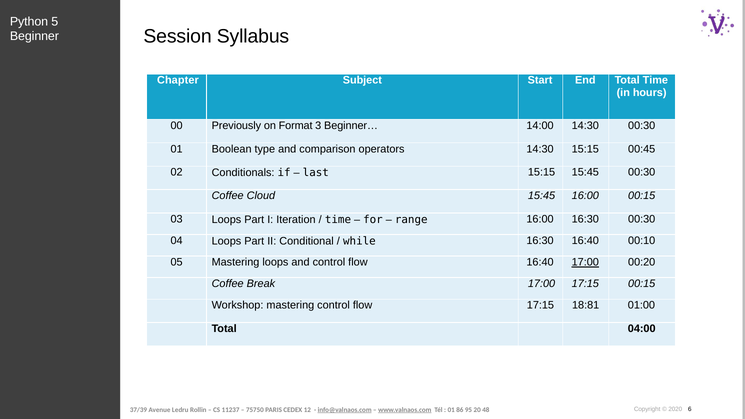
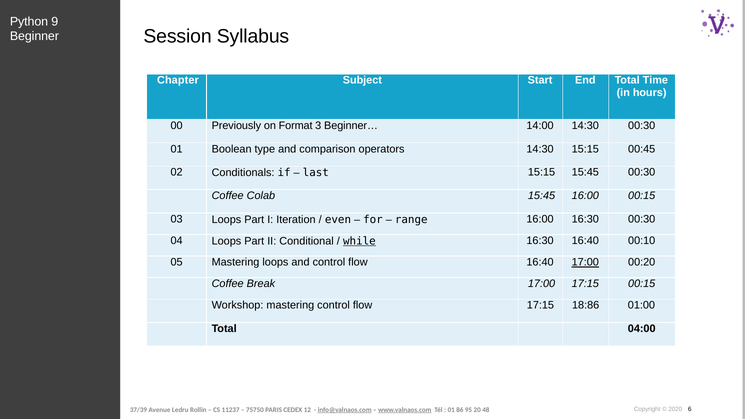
5: 5 -> 9
Cloud: Cloud -> Colab
time at (338, 220): time -> even
while underline: none -> present
18:81: 18:81 -> 18:86
